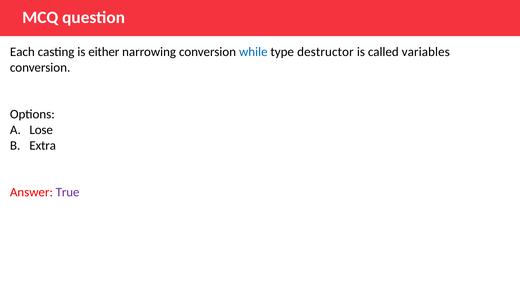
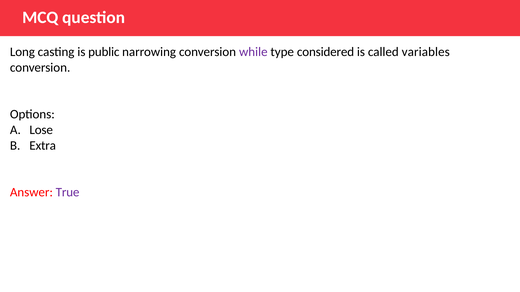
Each: Each -> Long
either: either -> public
while colour: blue -> purple
destructor: destructor -> considered
